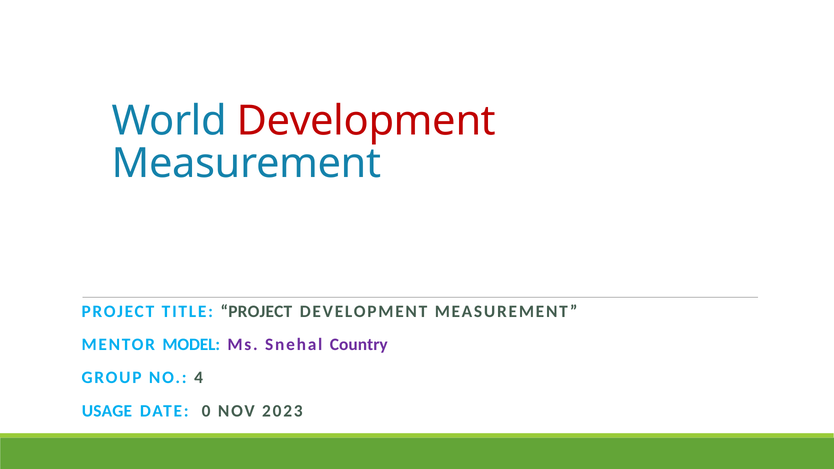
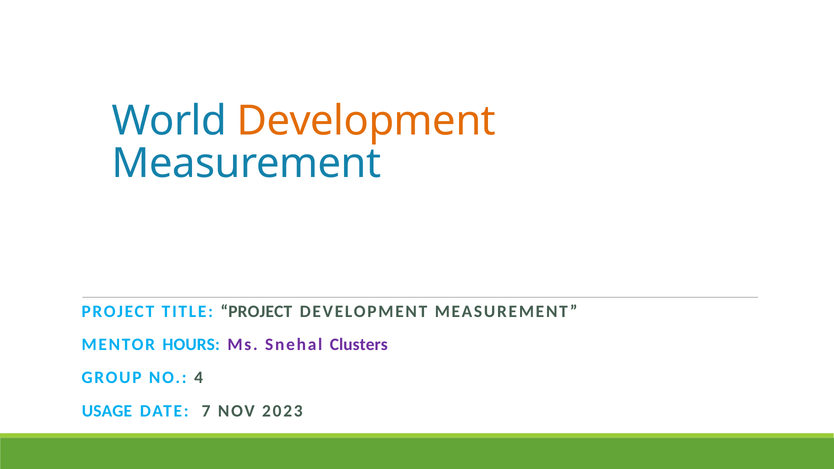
Development at (366, 121) colour: red -> orange
MODEL: MODEL -> HOURS
Country: Country -> Clusters
0: 0 -> 7
